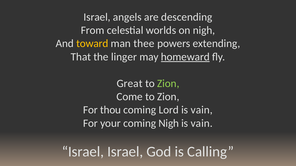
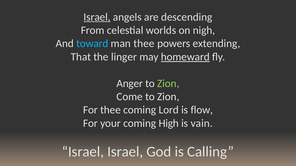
Israel at (97, 17) underline: none -> present
toward colour: yellow -> light blue
Great: Great -> Anger
For thou: thou -> thee
Lord is vain: vain -> flow
coming Nigh: Nigh -> High
